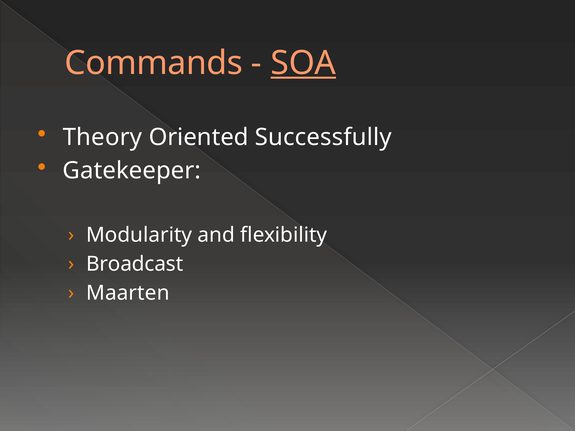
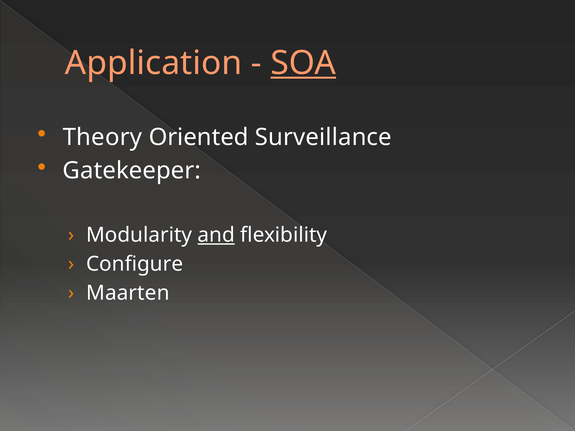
Commands: Commands -> Application
Successfully: Successfully -> Surveillance
and underline: none -> present
Broadcast: Broadcast -> Configure
